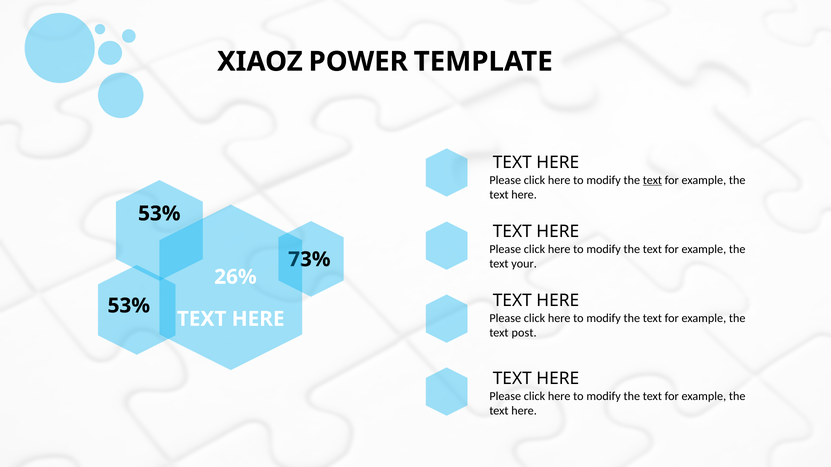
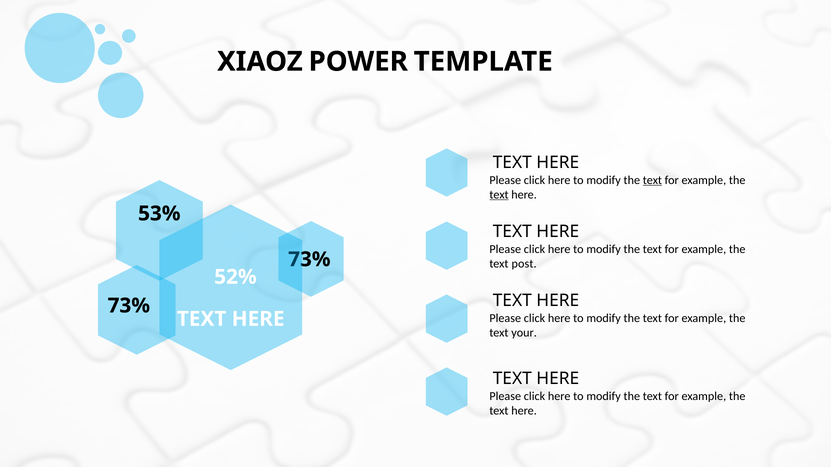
text at (499, 195) underline: none -> present
your: your -> post
26%: 26% -> 52%
53% at (129, 306): 53% -> 73%
post: post -> your
